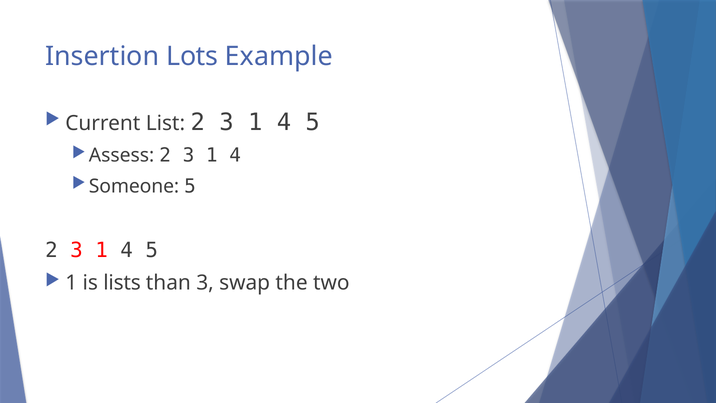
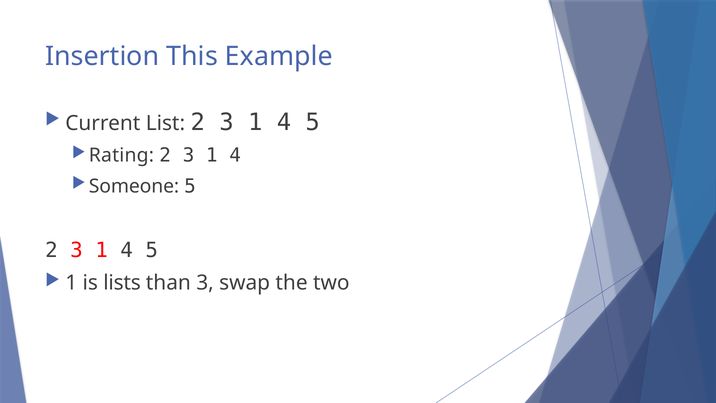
Lots: Lots -> This
Assess: Assess -> Rating
